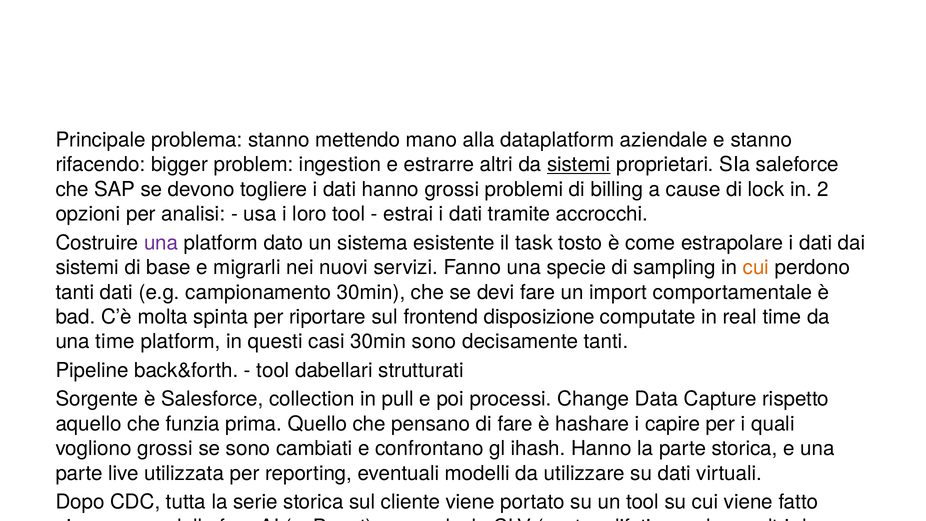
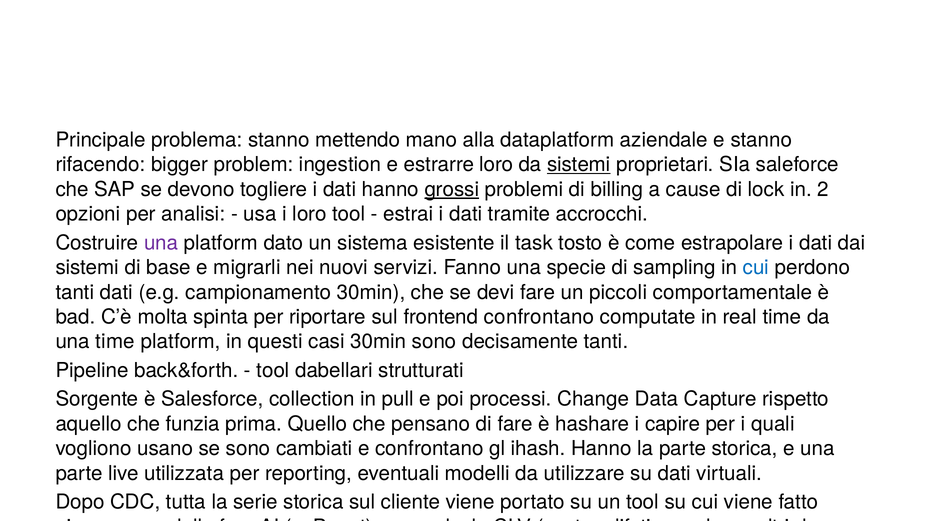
estrarre altri: altri -> loro
grossi at (452, 189) underline: none -> present
cui at (756, 267) colour: orange -> blue
import: import -> piccoli
frontend disposizione: disposizione -> confrontano
vogliono grossi: grossi -> usano
